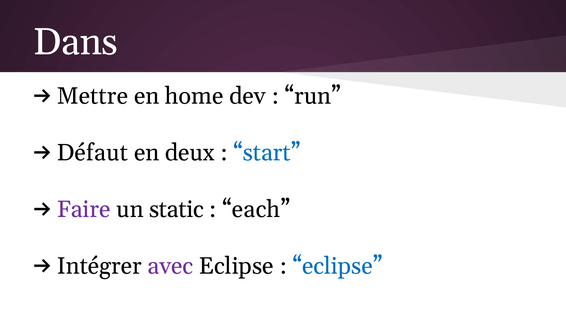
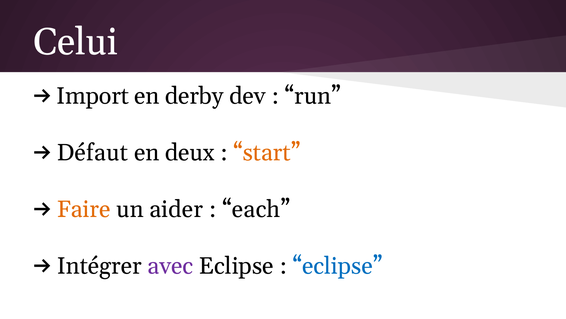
Dans: Dans -> Celui
Mettre: Mettre -> Import
home: home -> derby
start colour: blue -> orange
Faire colour: purple -> orange
static: static -> aider
